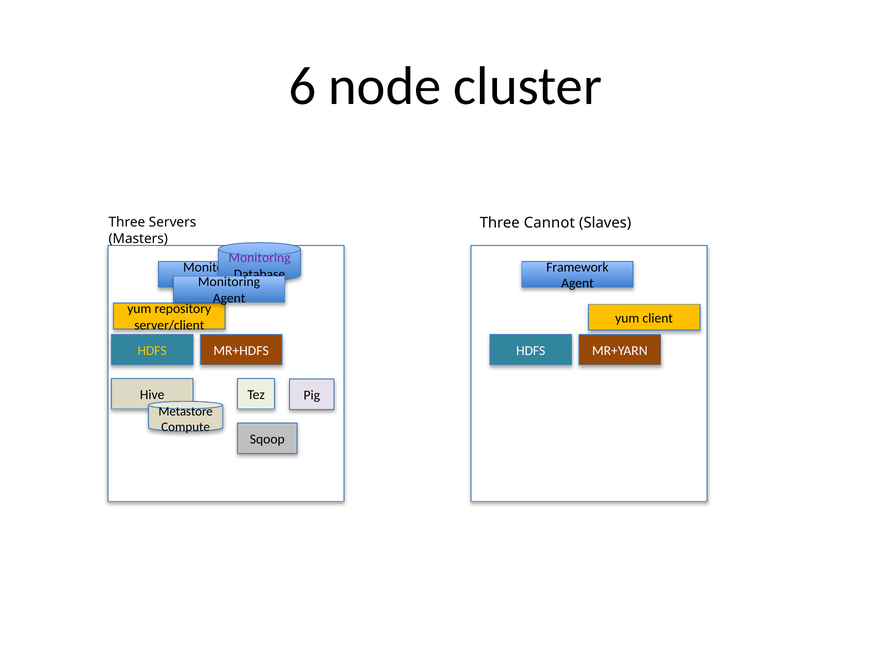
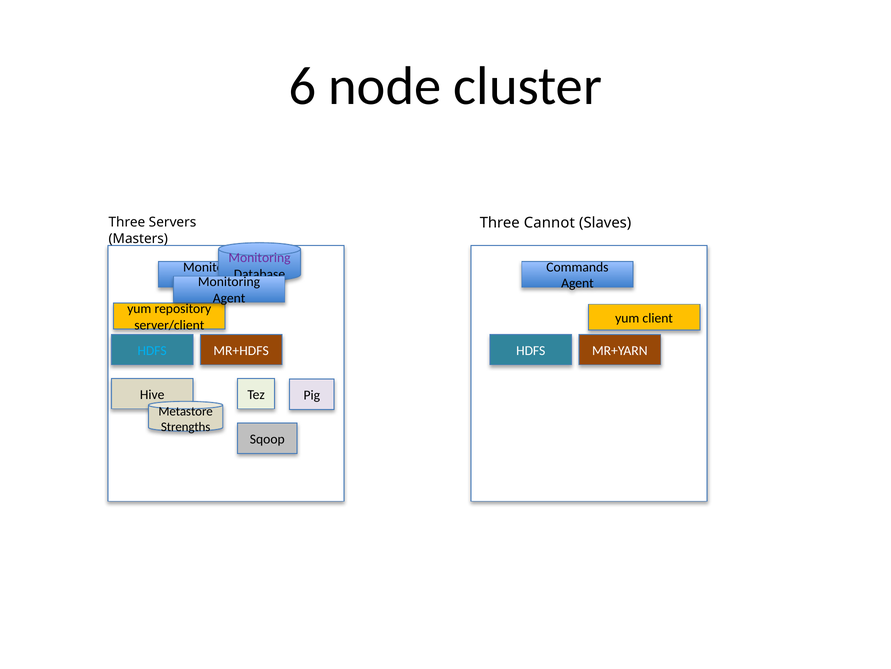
Framework: Framework -> Commands
HDFS at (152, 350) colour: yellow -> light blue
Compute: Compute -> Strengths
